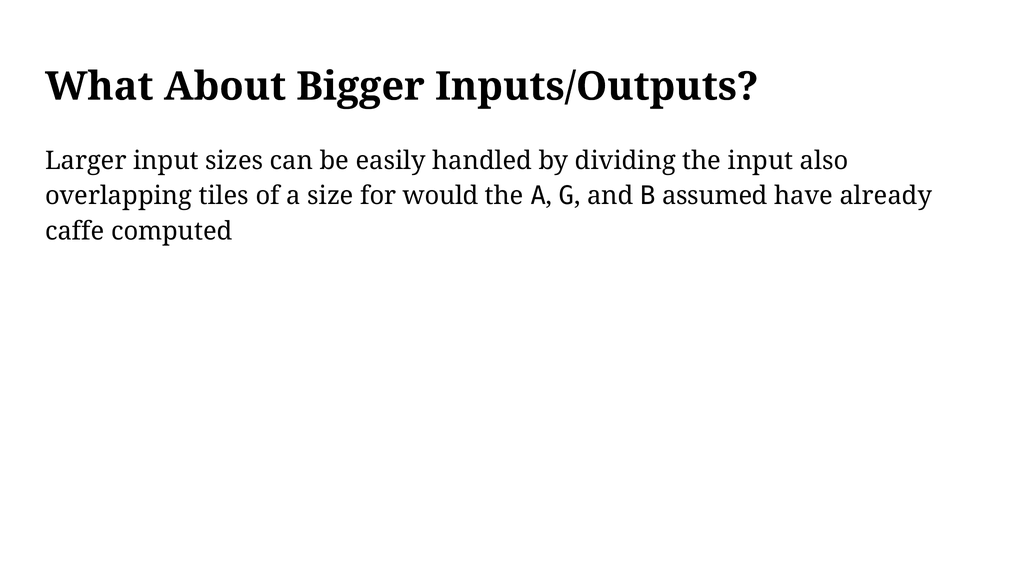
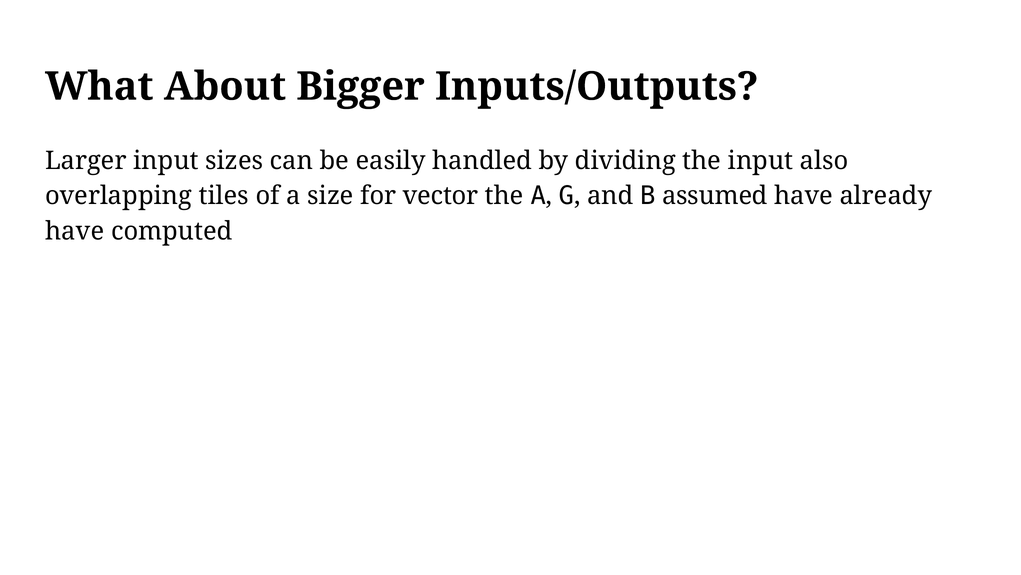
would: would -> vector
caffe at (75, 231): caffe -> have
